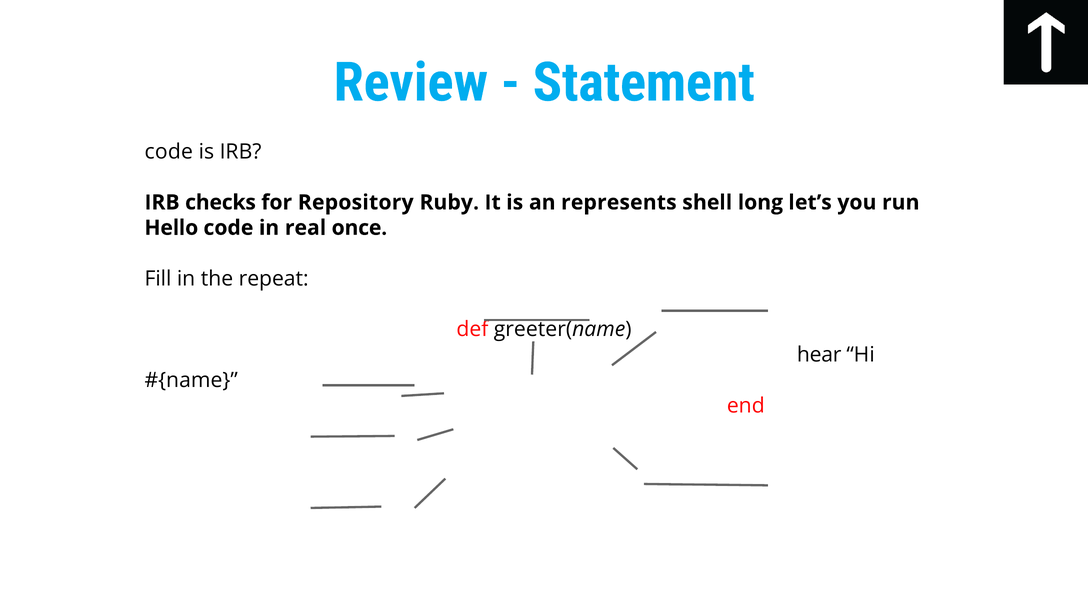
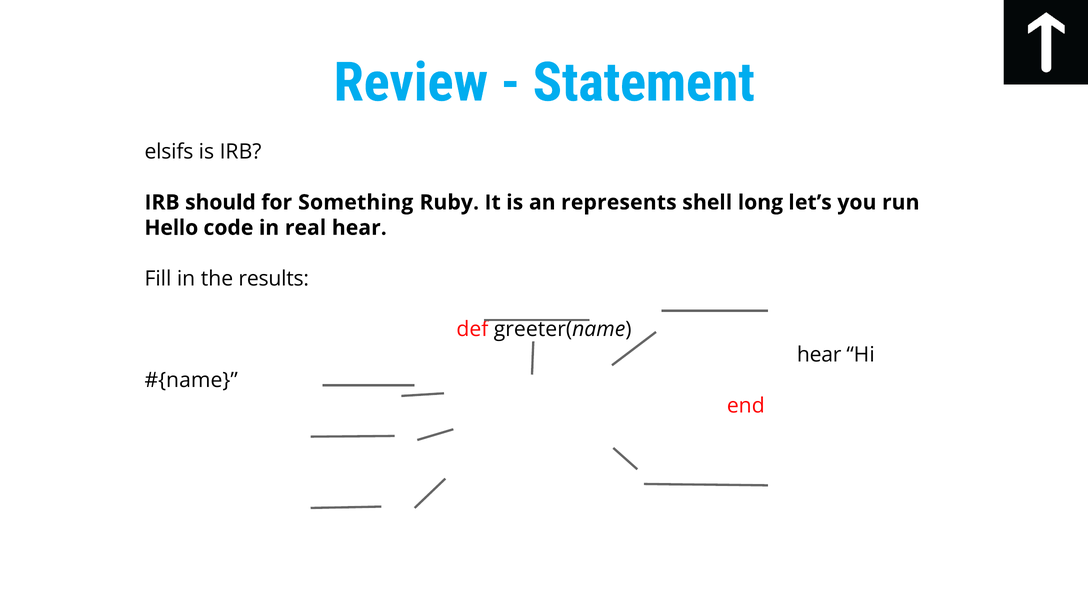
code at (169, 152): code -> elsifs
checks: checks -> should
Repository: Repository -> Something
real once: once -> hear
repeat: repeat -> results
